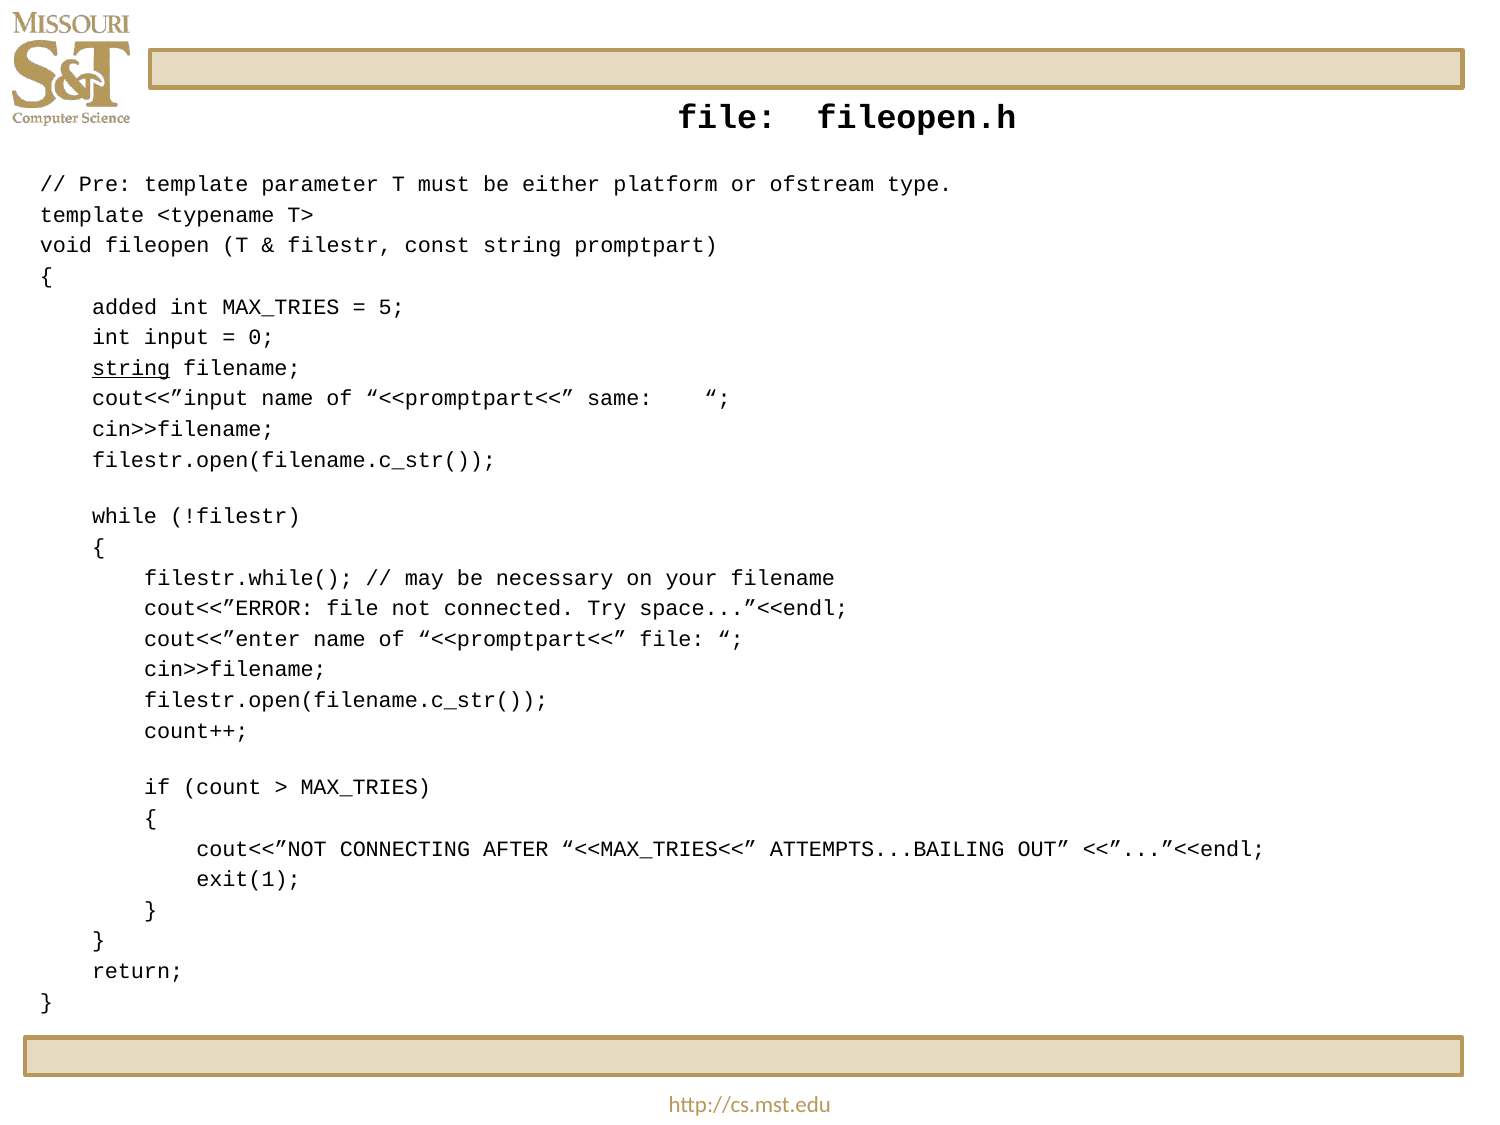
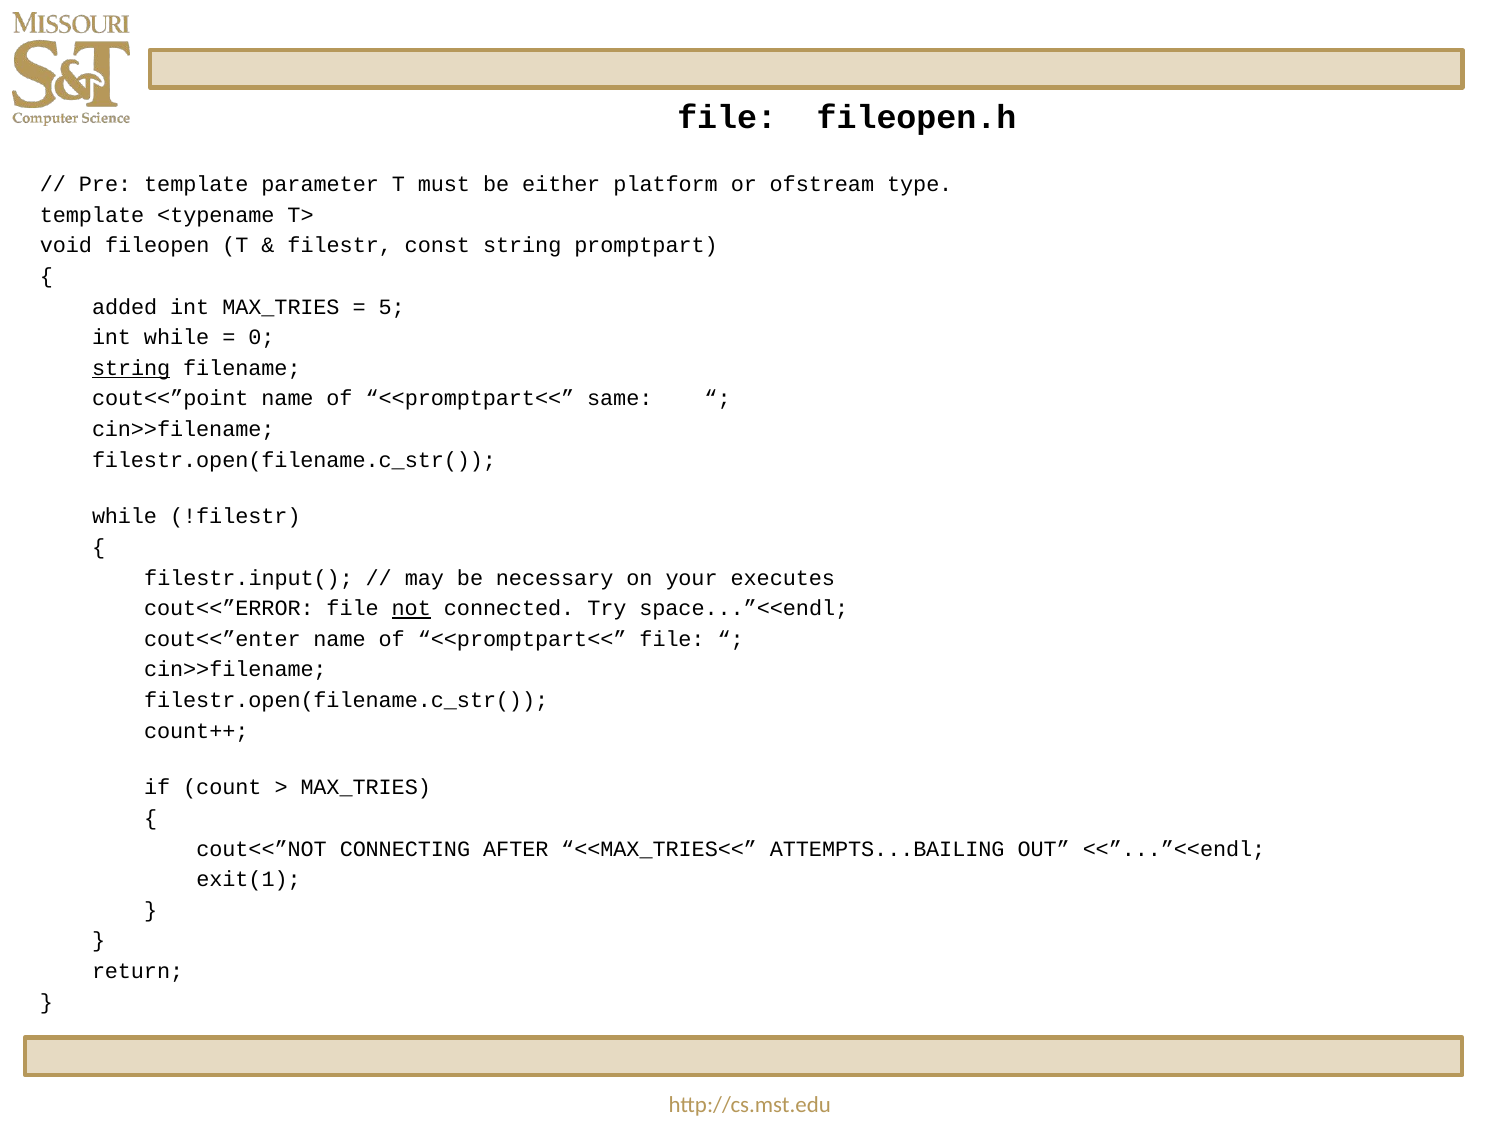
int input: input -> while
cout<<”input: cout<<”input -> cout<<”point
filestr.while(: filestr.while( -> filestr.input(
your filename: filename -> executes
not underline: none -> present
